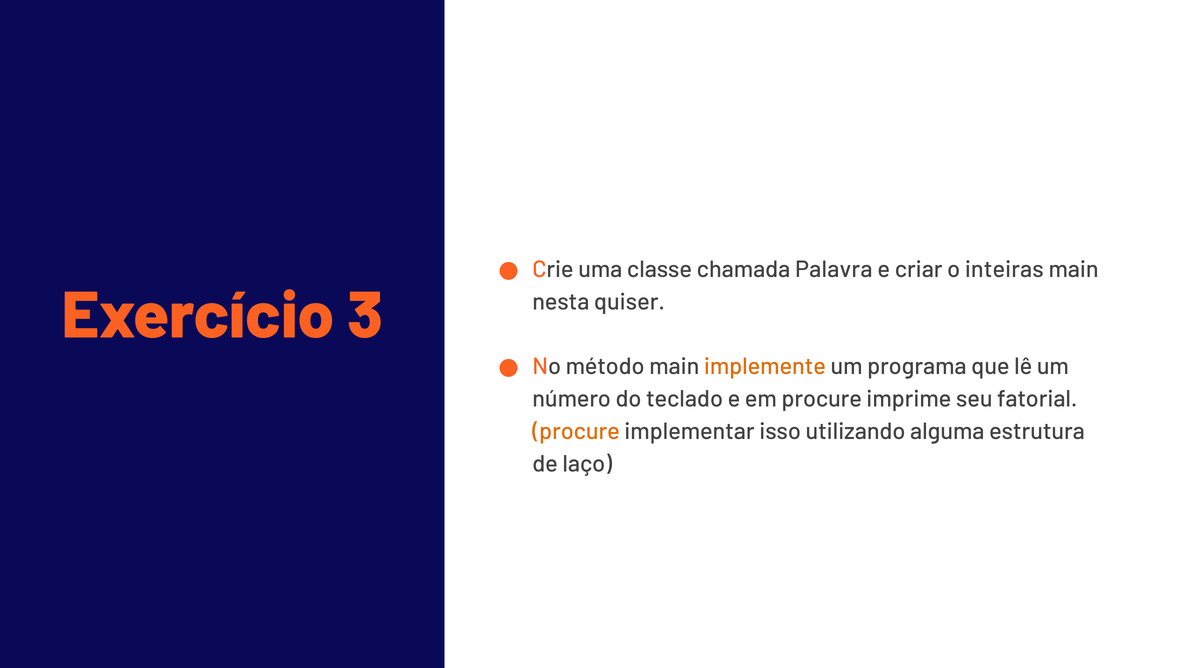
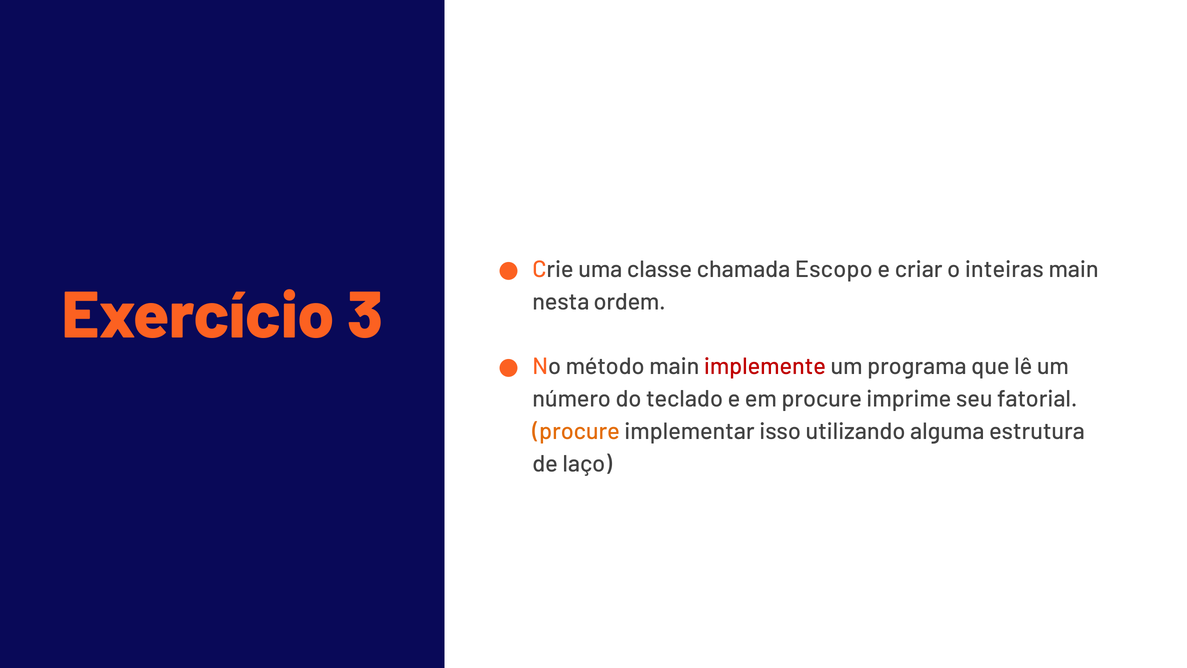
Palavra: Palavra -> Escopo
quiser: quiser -> ordem
implemente colour: orange -> red
